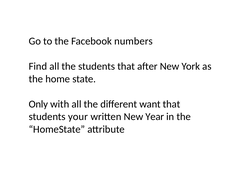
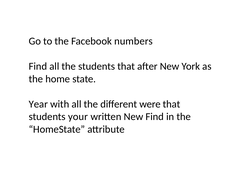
Only: Only -> Year
want: want -> were
New Year: Year -> Find
